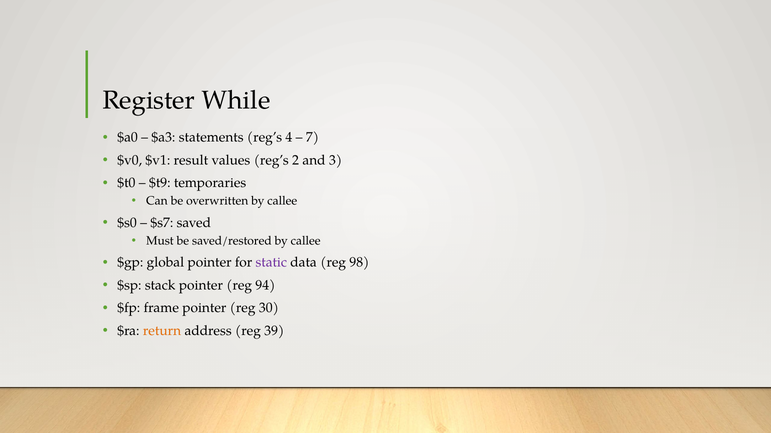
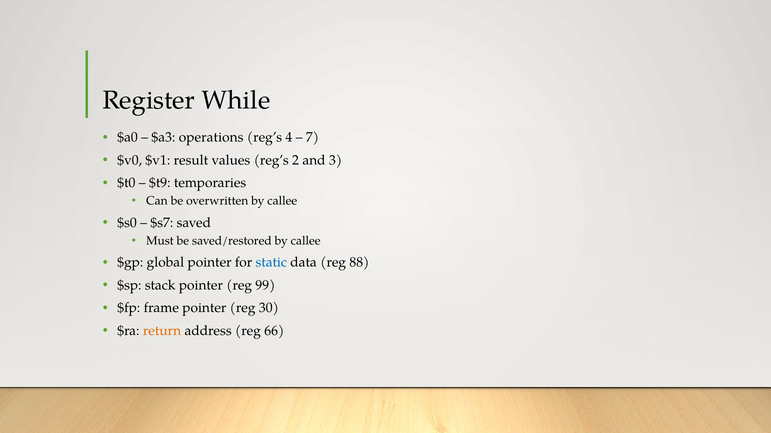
statements: statements -> operations
static colour: purple -> blue
98: 98 -> 88
94: 94 -> 99
39: 39 -> 66
